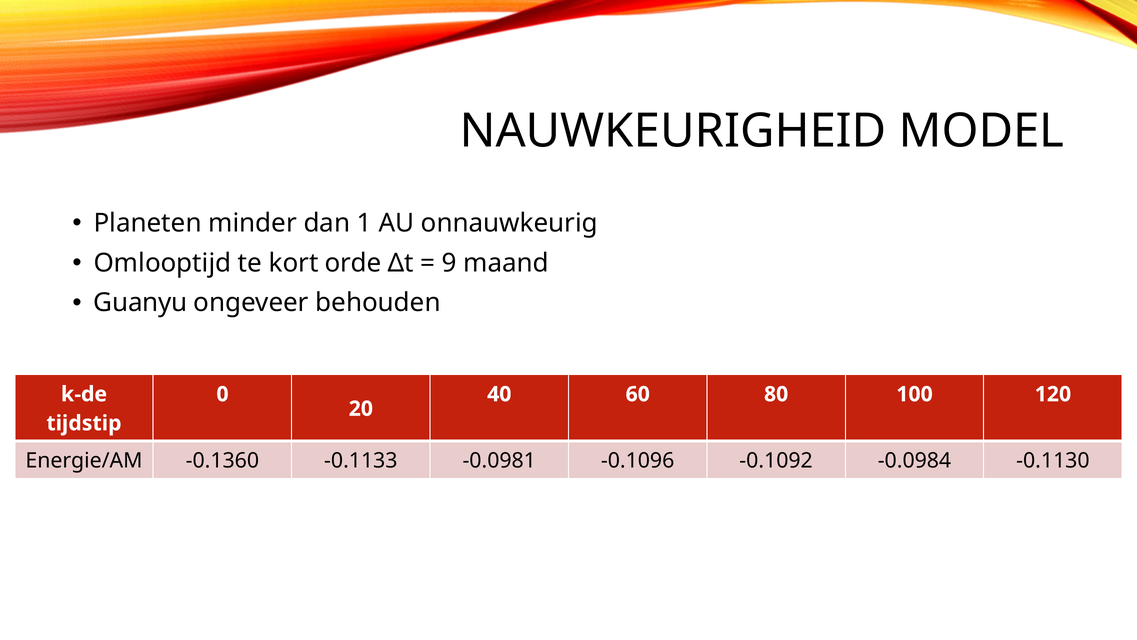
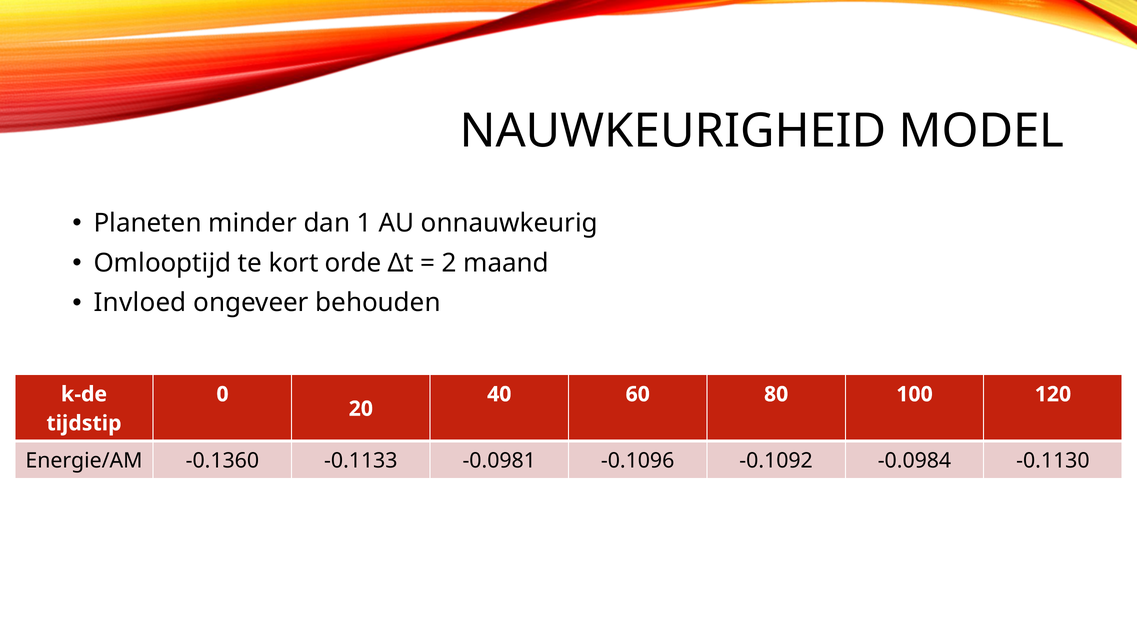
9: 9 -> 2
Guanyu: Guanyu -> Invloed
